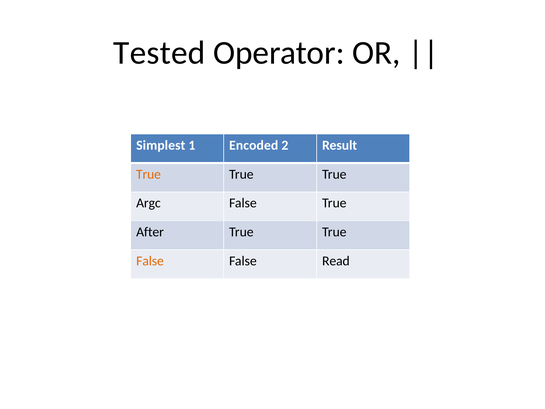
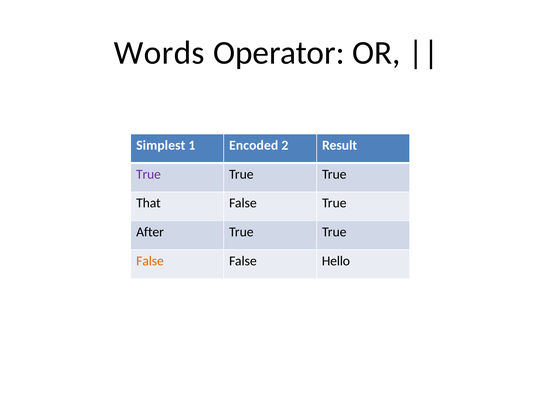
Tested: Tested -> Words
True at (148, 174) colour: orange -> purple
Argc: Argc -> That
Read: Read -> Hello
